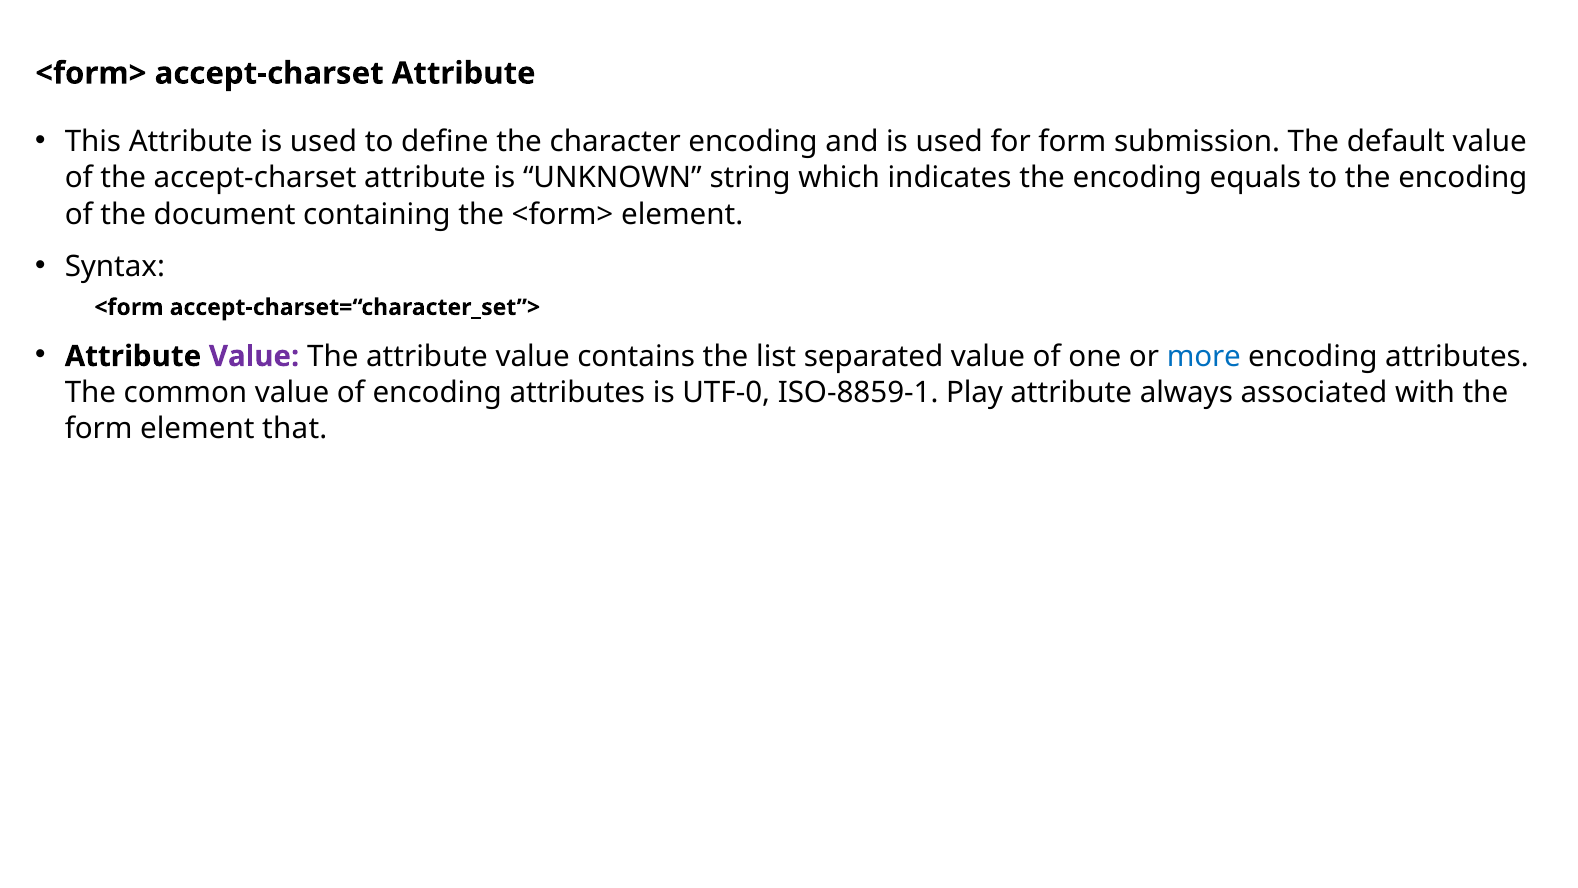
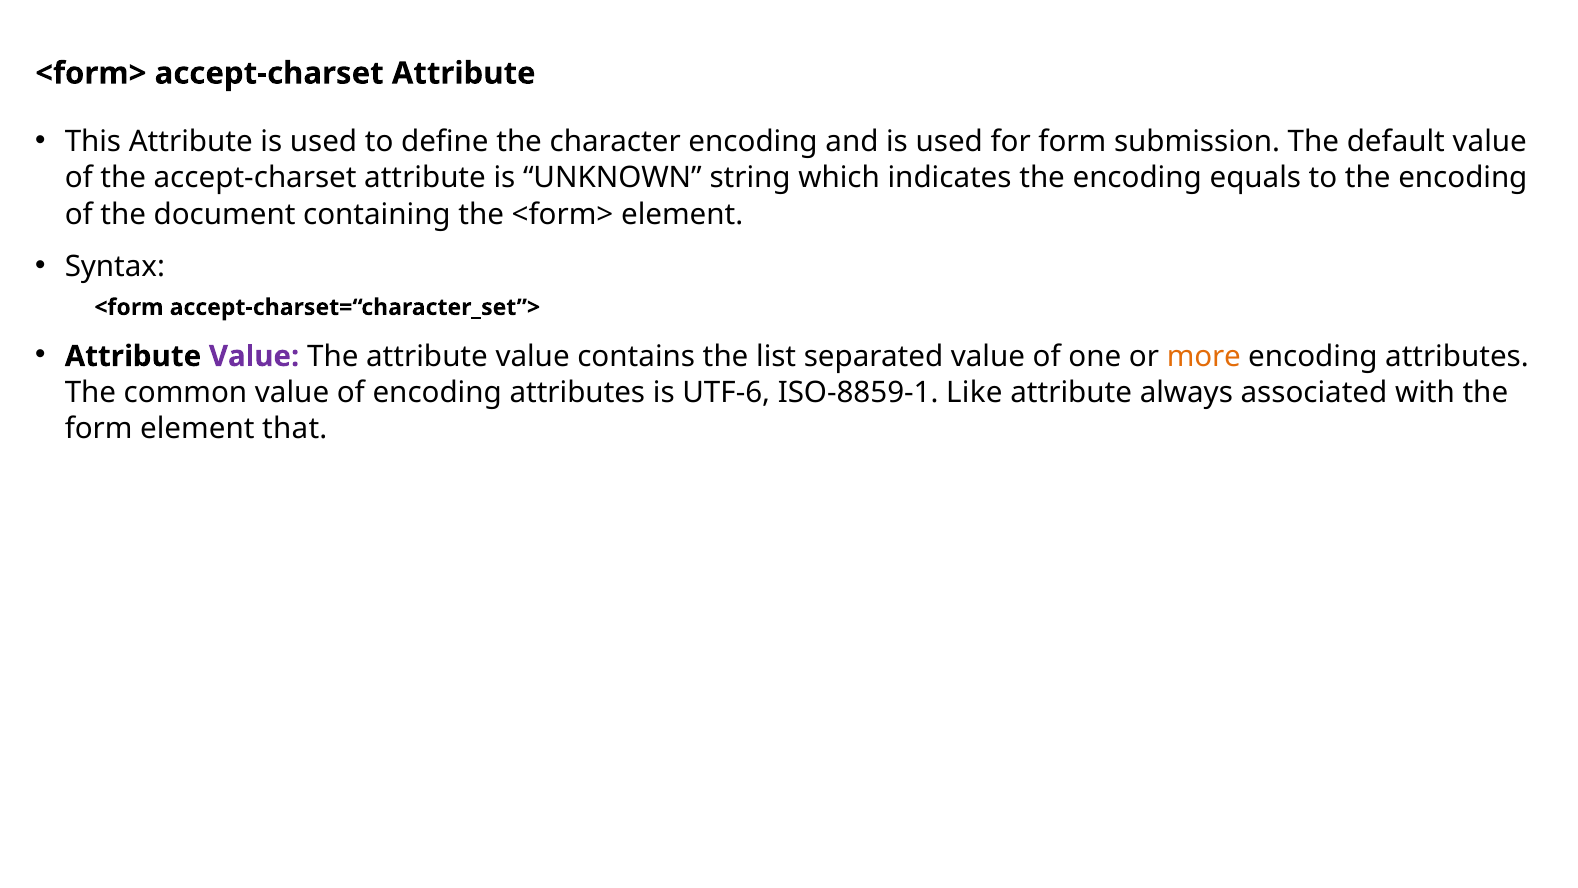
more colour: blue -> orange
UTF-0: UTF-0 -> UTF-6
Play: Play -> Like
